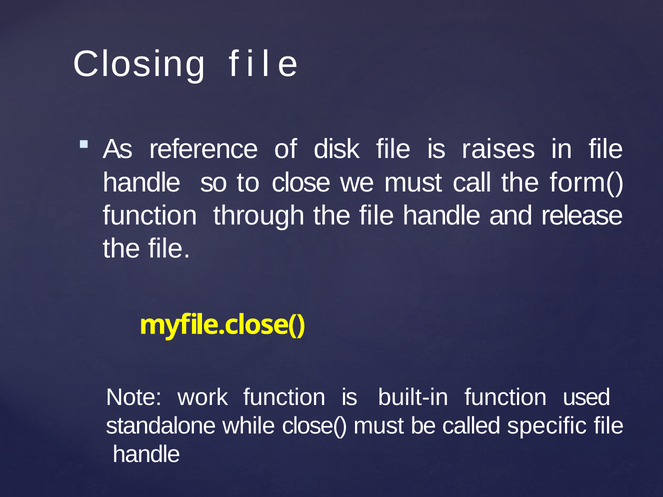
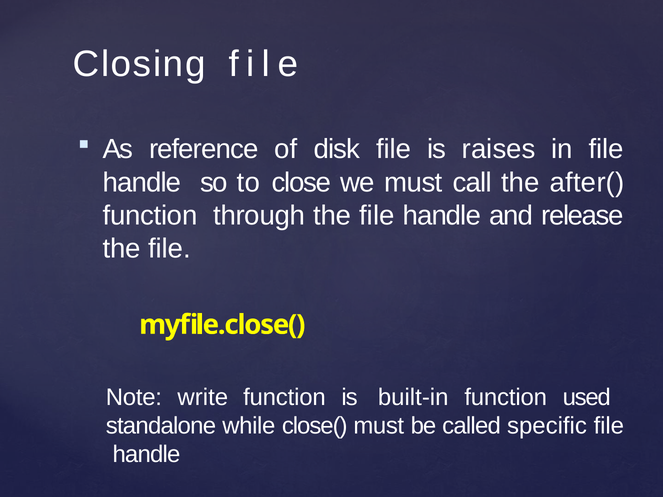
form(: form( -> after(
work: work -> write
